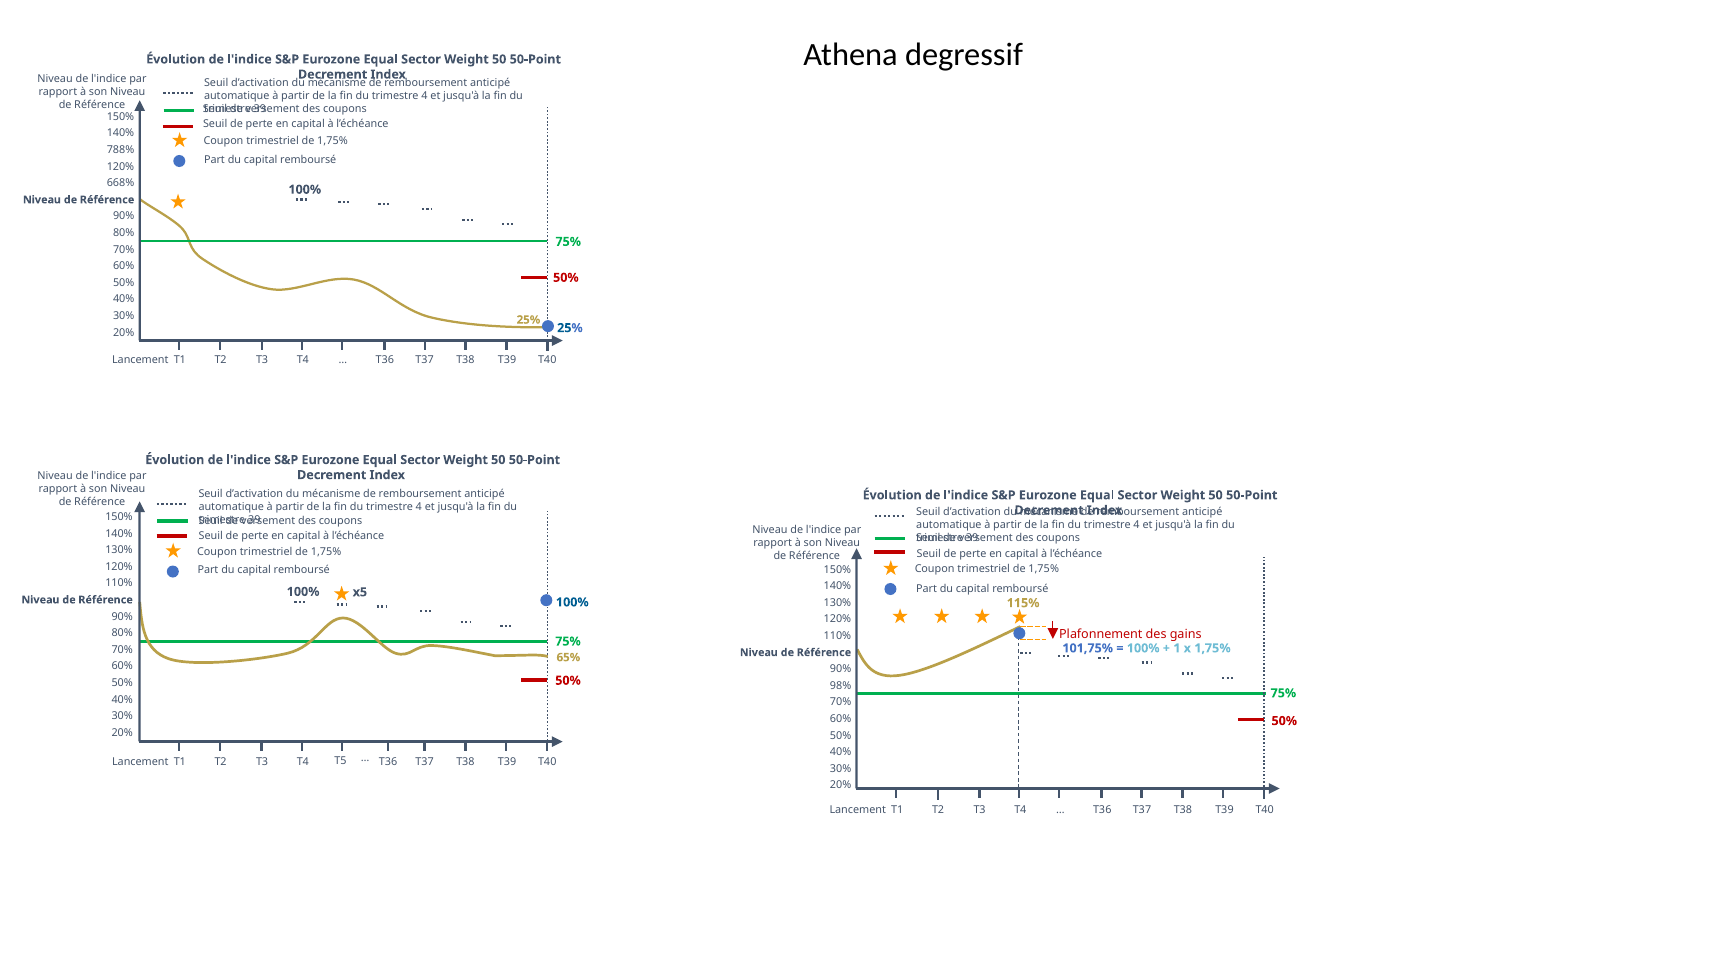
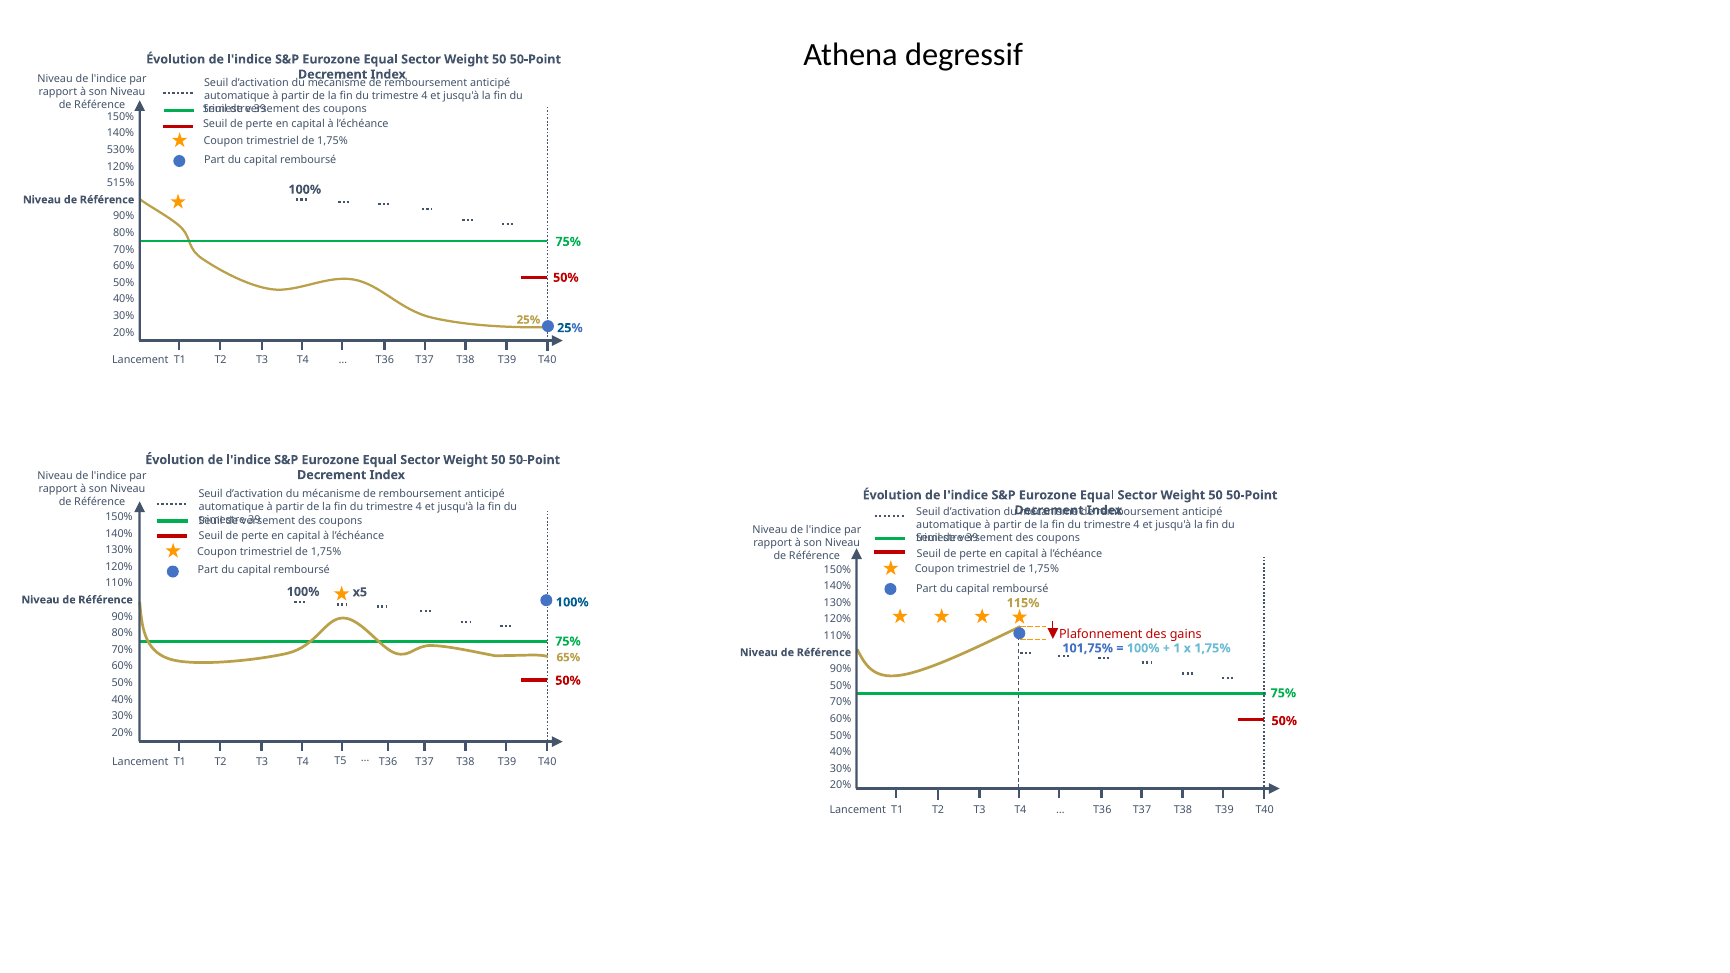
788%: 788% -> 530%
668%: 668% -> 515%
98% at (841, 686): 98% -> 50%
